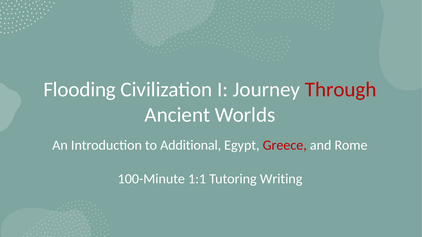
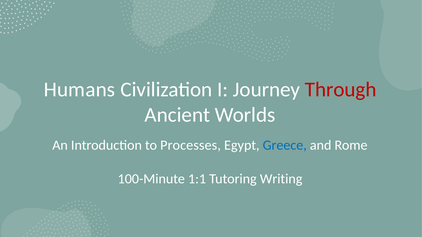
Flooding: Flooding -> Humans
Additional: Additional -> Processes
Greece colour: red -> blue
